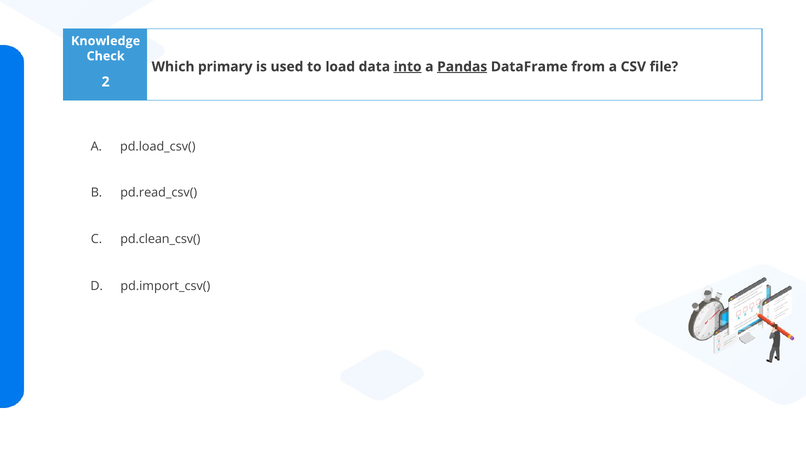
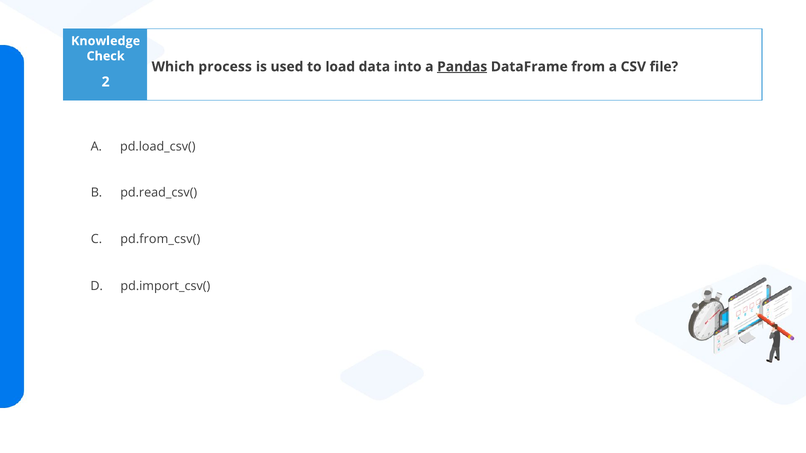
primary: primary -> process
into underline: present -> none
pd.clean_csv(: pd.clean_csv( -> pd.from_csv(
